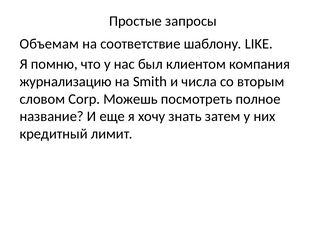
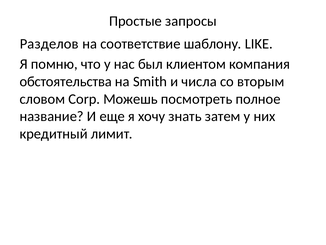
Объемам: Объемам -> Разделов
журнализацию: журнализацию -> обстоятельства
